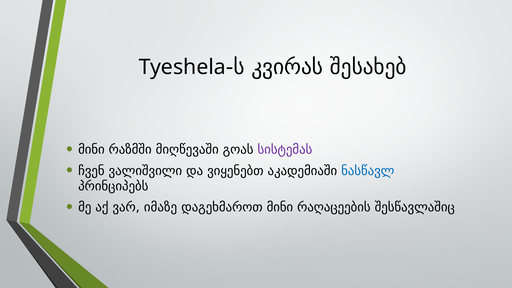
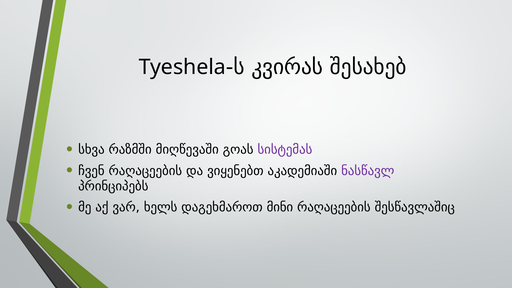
მინი at (91, 150): მინი -> სხვა
ჩვენ ვალიშვილი: ვალიშვილი -> რაღაცეების
ნასწავლ colour: blue -> purple
იმაზე: იმაზე -> ხელს
